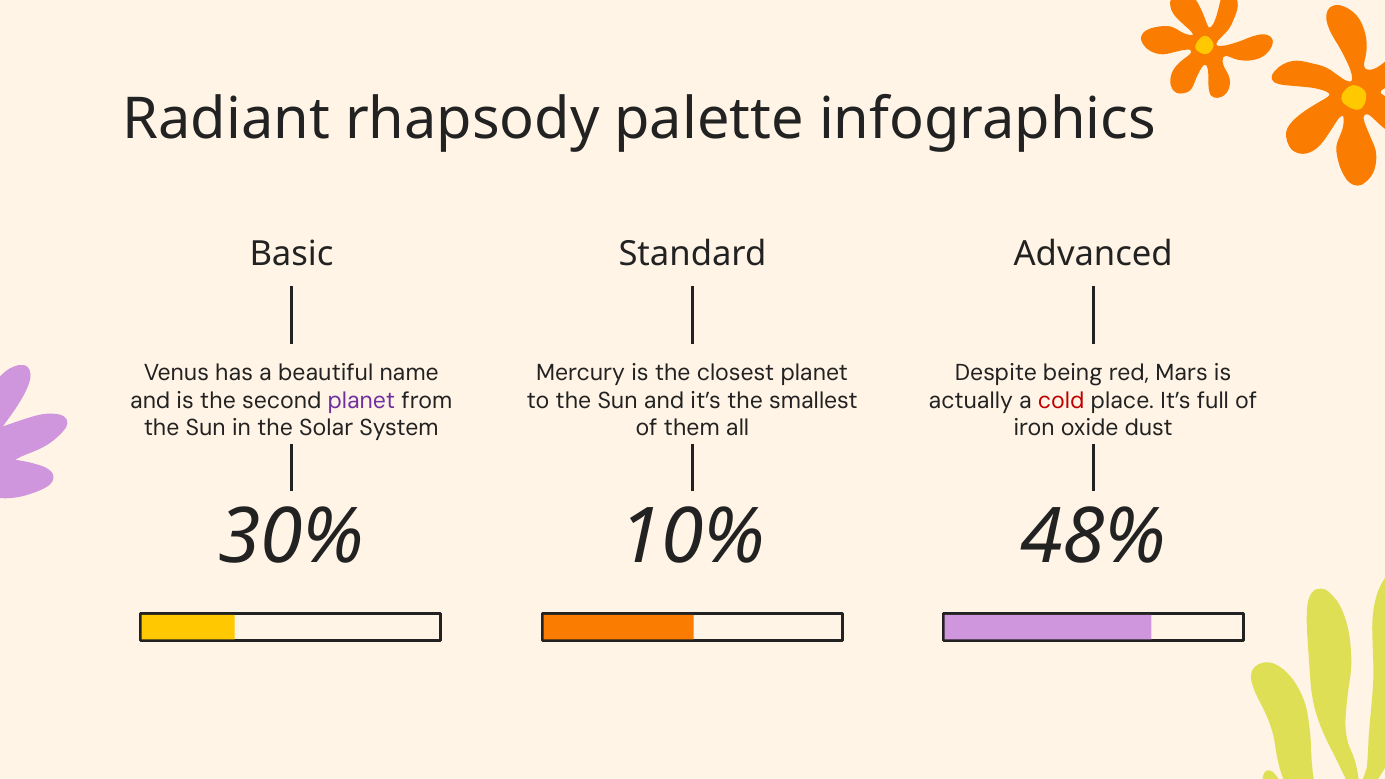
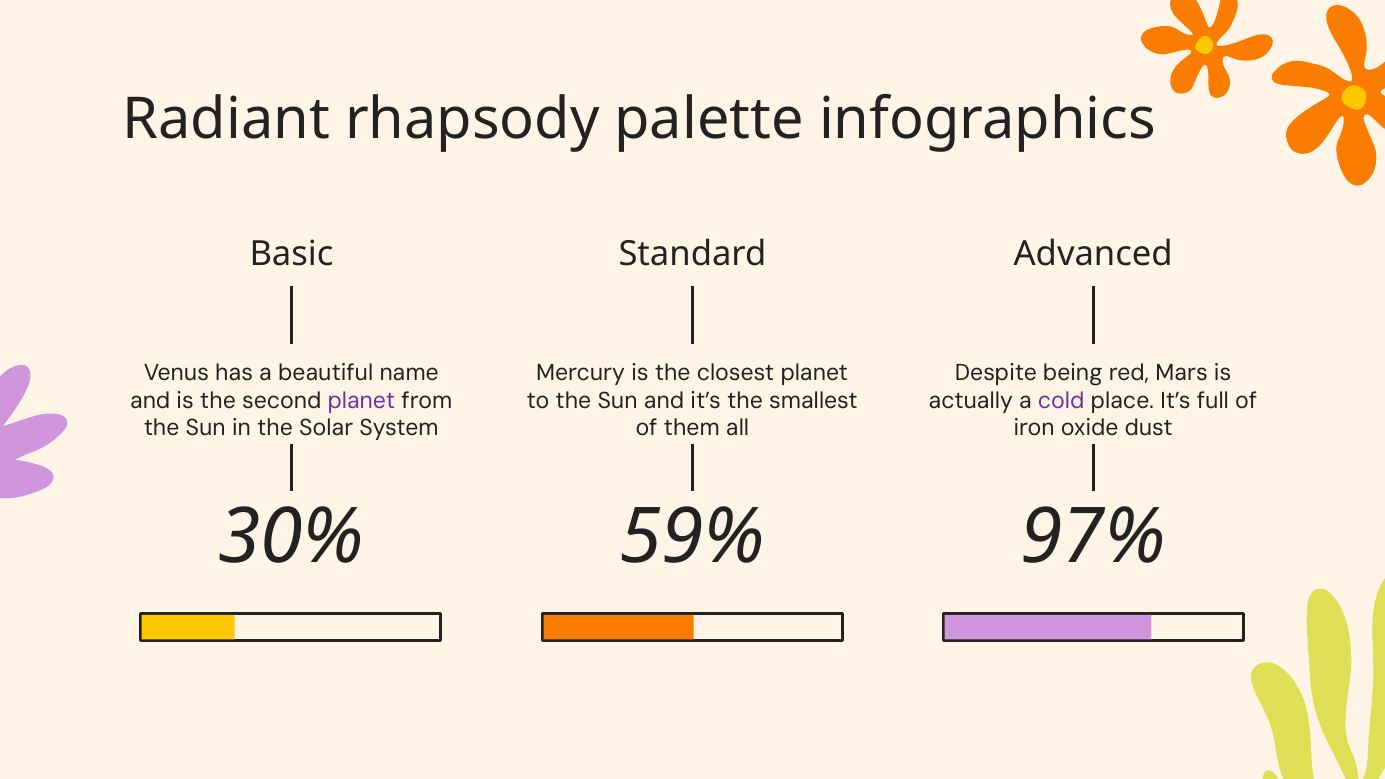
cold colour: red -> purple
10%: 10% -> 59%
48%: 48% -> 97%
